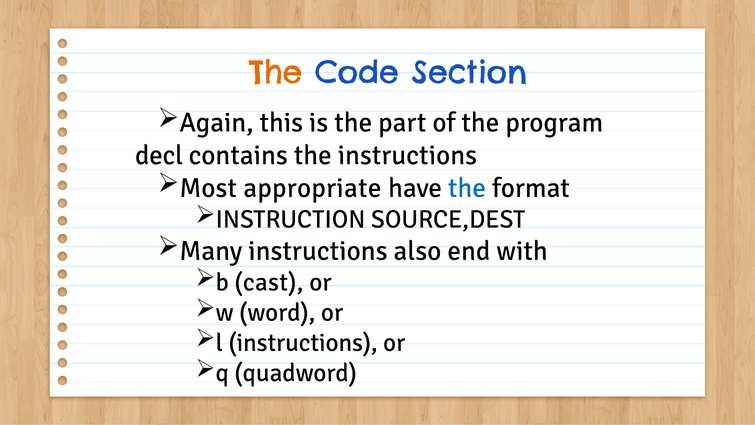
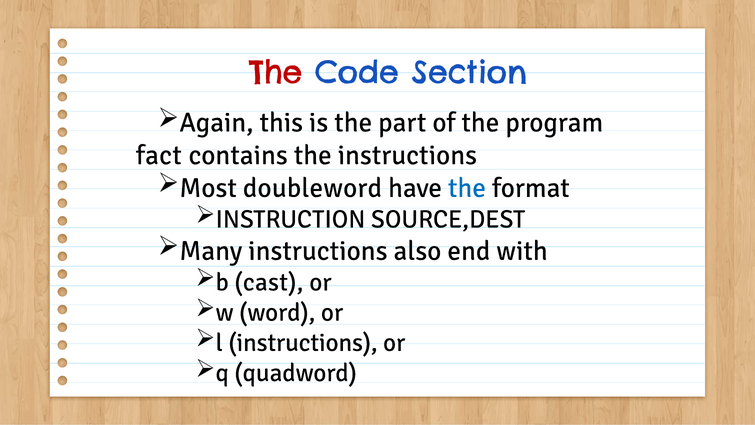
The at (276, 73) colour: orange -> red
decl: decl -> fact
appropriate: appropriate -> doubleword
